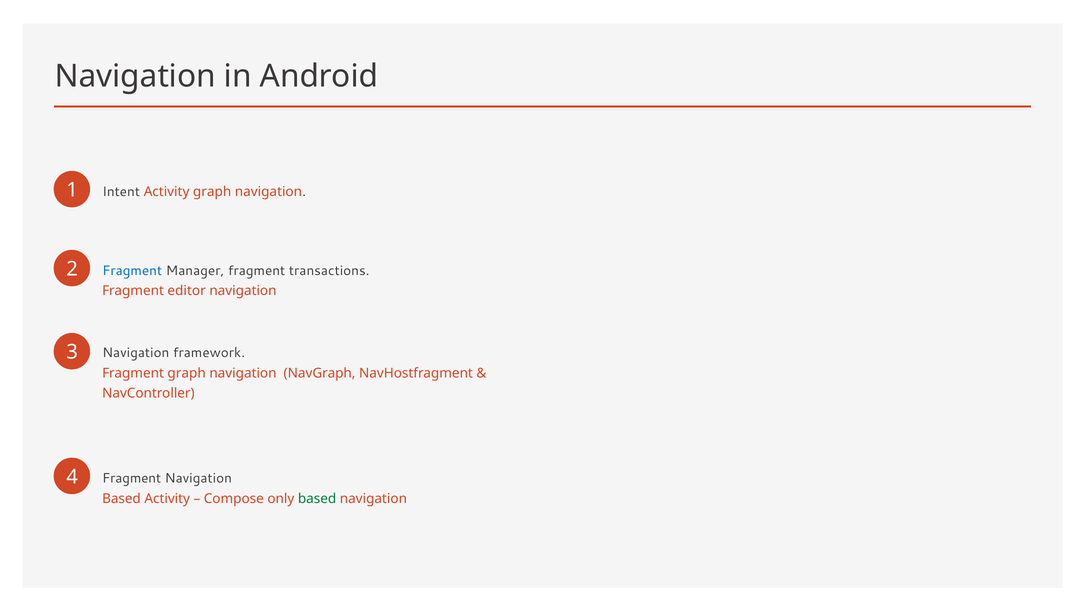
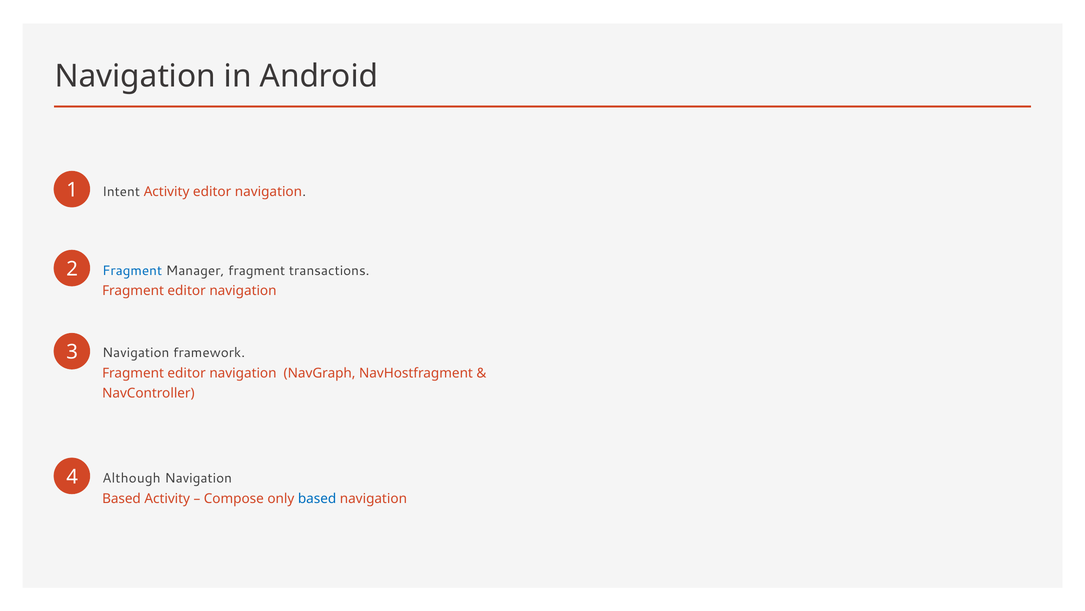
Activity graph: graph -> editor
graph at (187, 373): graph -> editor
4 Fragment: Fragment -> Although
based at (317, 498) colour: green -> blue
